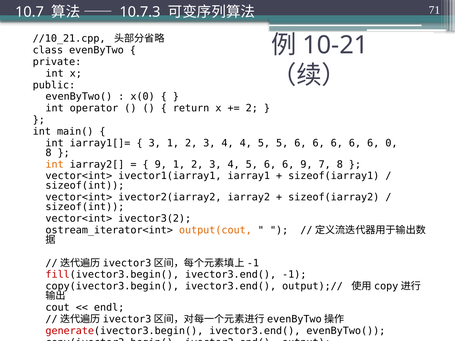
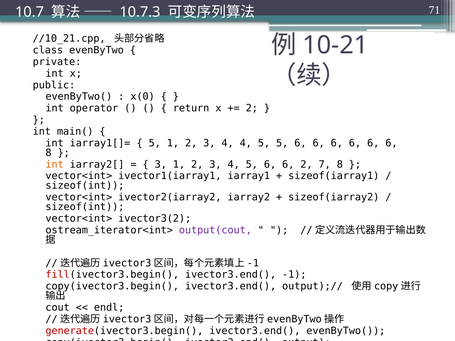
3 at (155, 143): 3 -> 5
0 at (391, 143): 0 -> 6
9 at (161, 164): 9 -> 3
6 9: 9 -> 2
output(cout colour: orange -> purple
